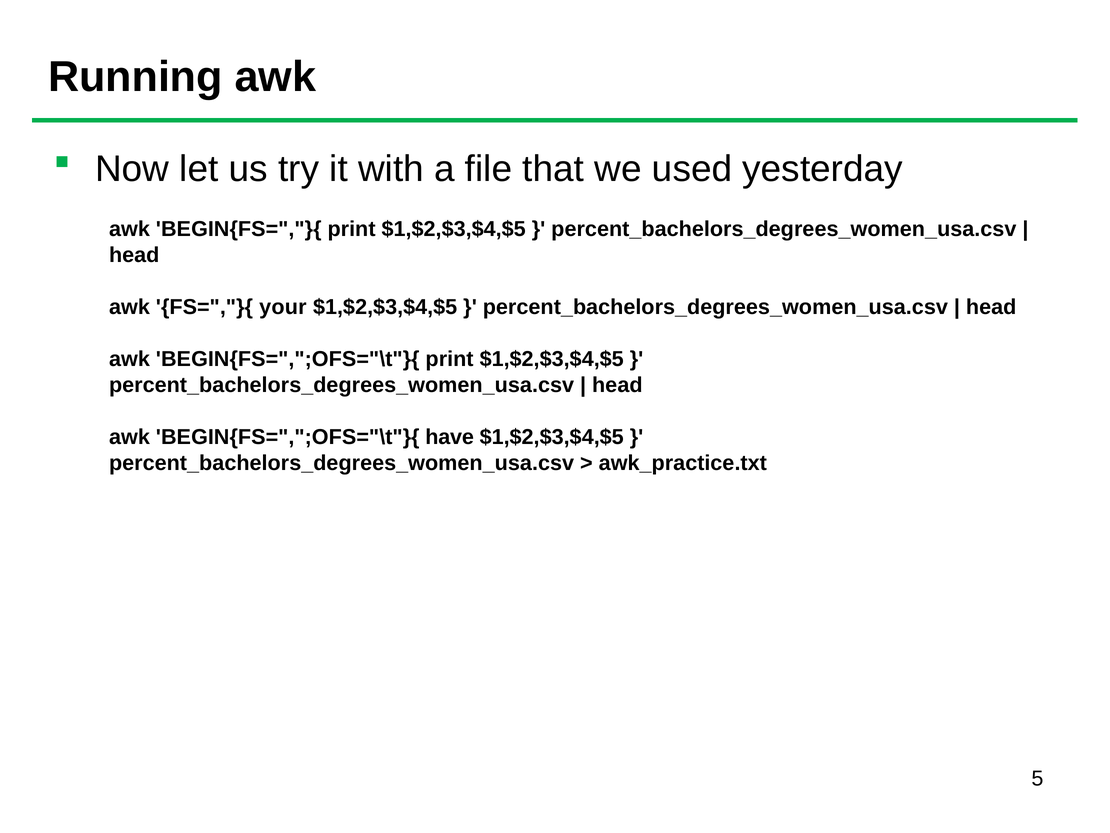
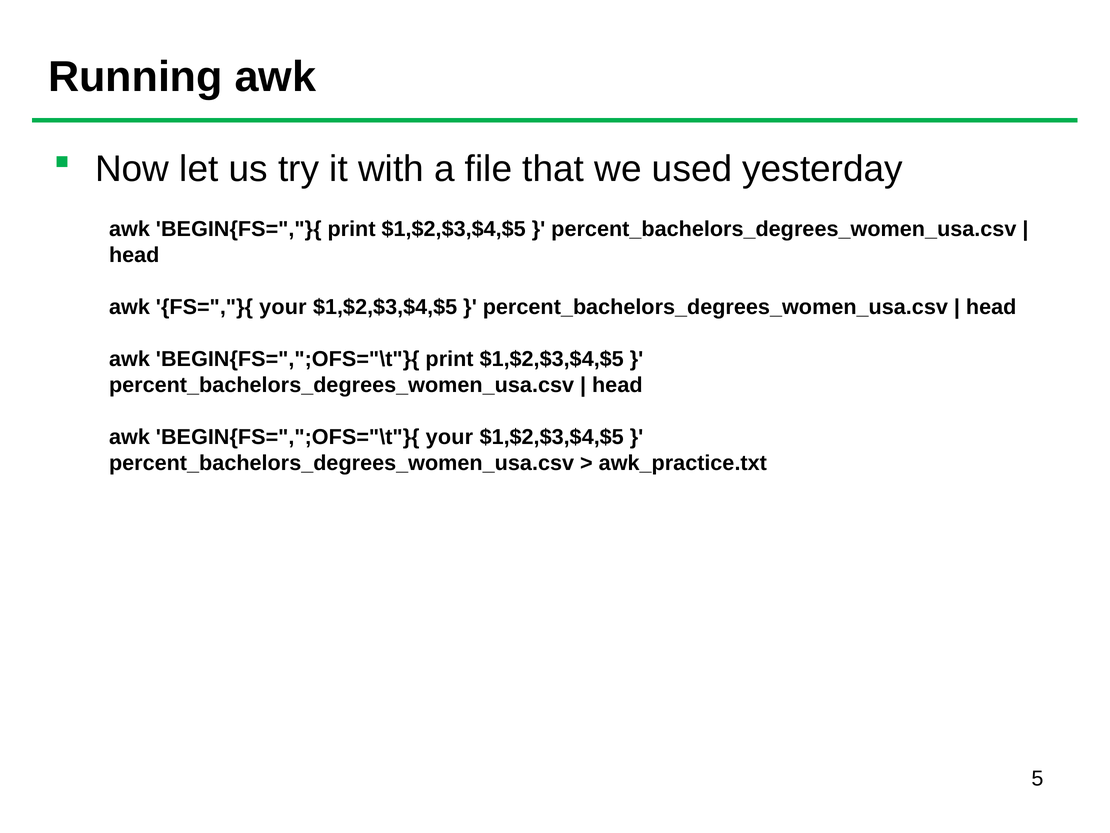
BEGIN{FS=",";OFS="\t"}{ have: have -> your
